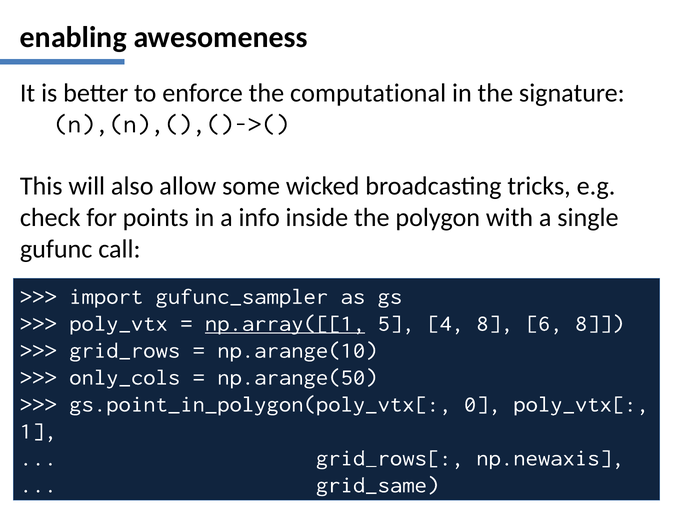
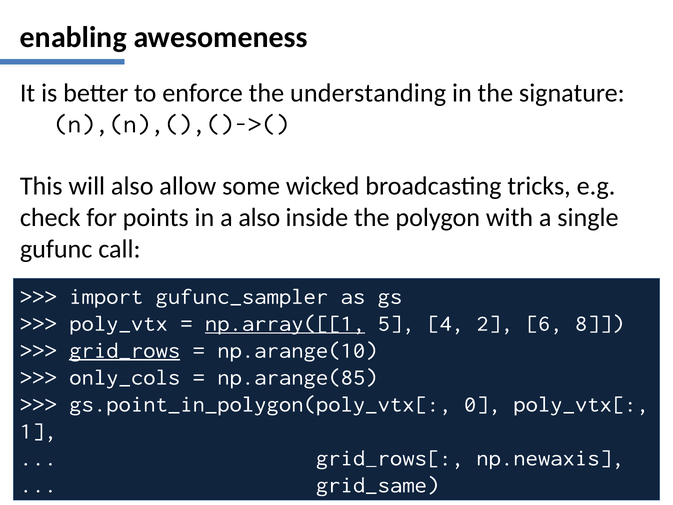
computational: computational -> understanding
a info: info -> also
4 8: 8 -> 2
grid_rows underline: none -> present
np.arange(50: np.arange(50 -> np.arange(85
